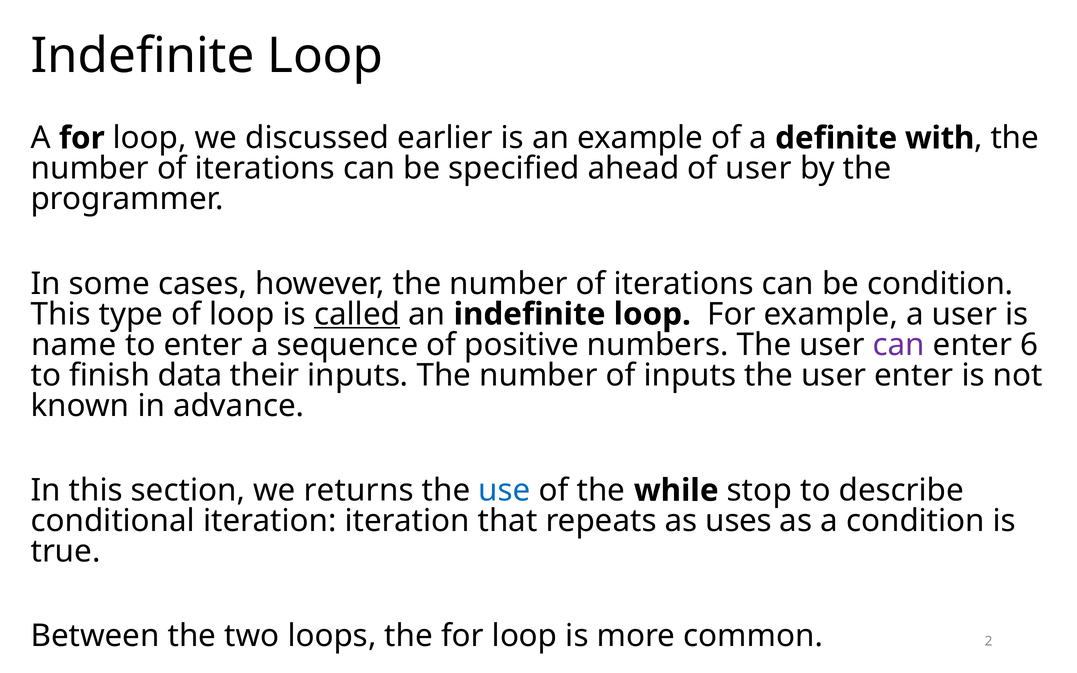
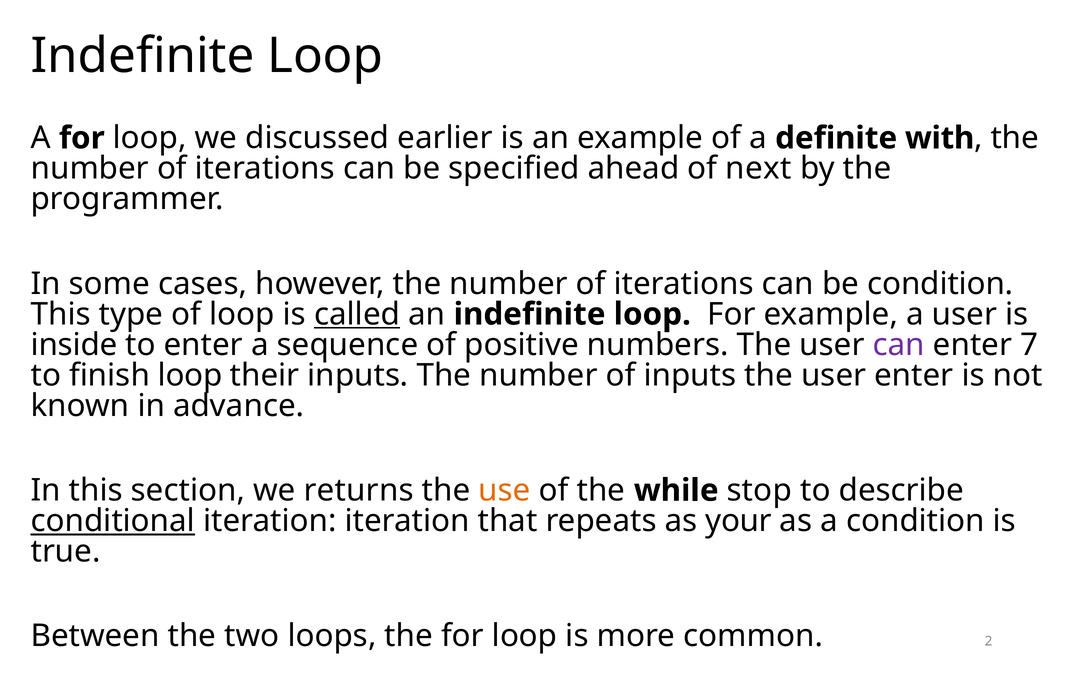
of user: user -> next
name: name -> inside
6: 6 -> 7
finish data: data -> loop
use colour: blue -> orange
conditional underline: none -> present
uses: uses -> your
